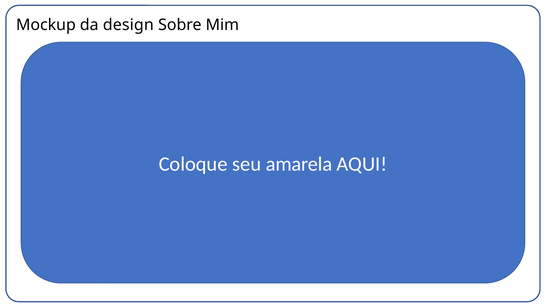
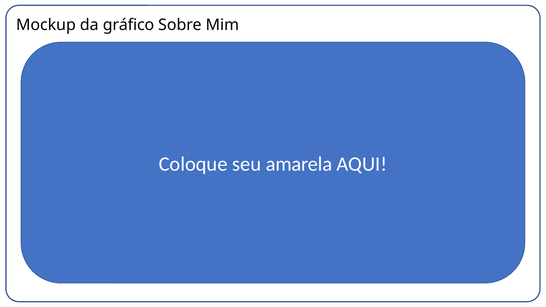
design: design -> gráfico
